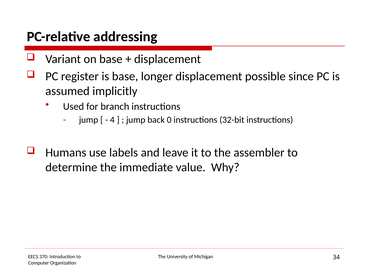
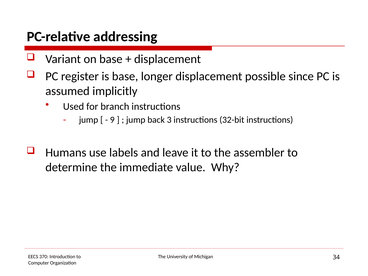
4: 4 -> 9
0: 0 -> 3
